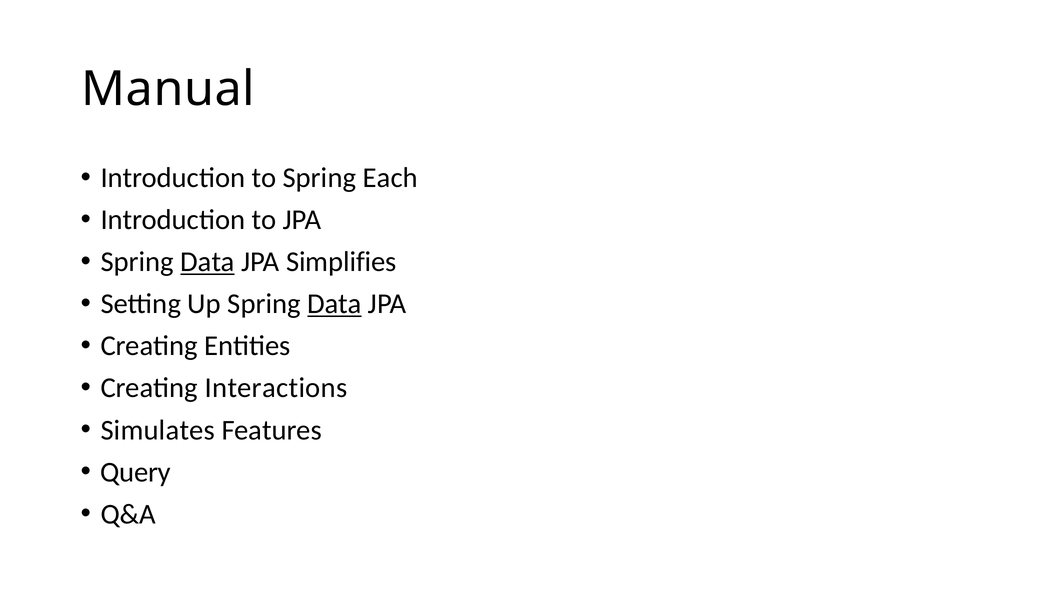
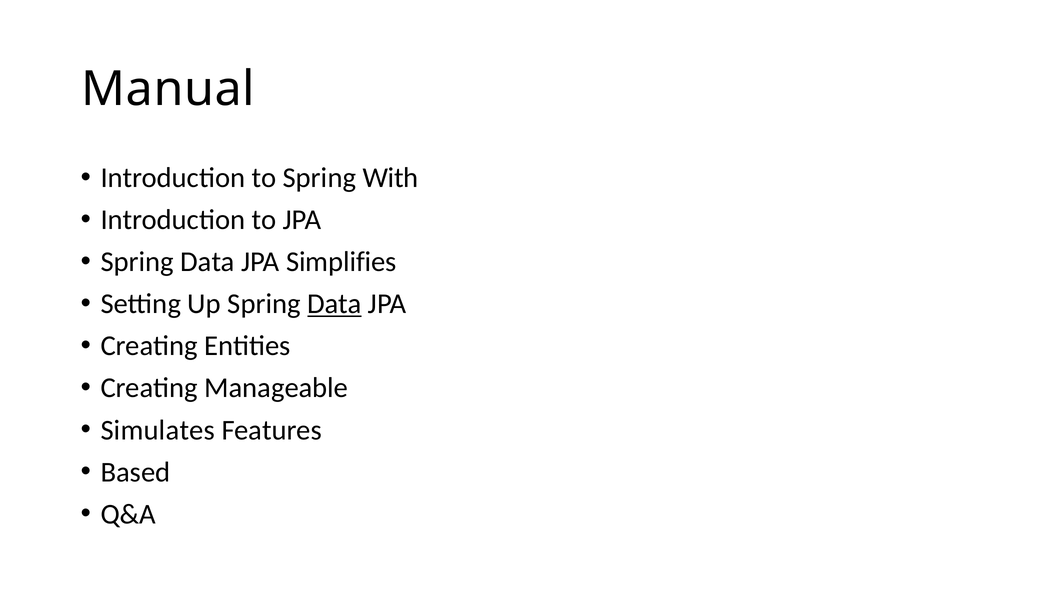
Each: Each -> With
Data at (208, 262) underline: present -> none
Interactions: Interactions -> Manageable
Query: Query -> Based
